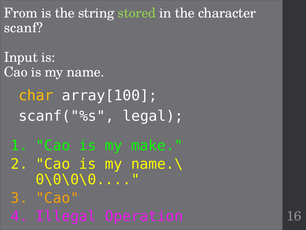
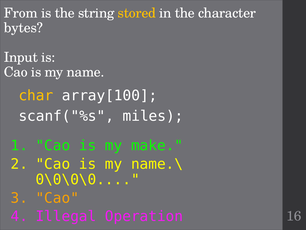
stored colour: light green -> yellow
scanf: scanf -> bytes
legal: legal -> miles
